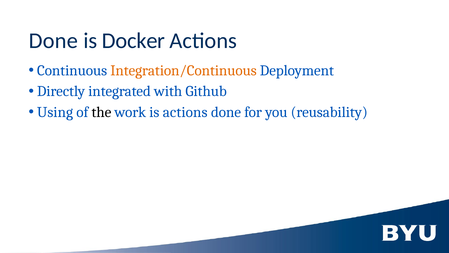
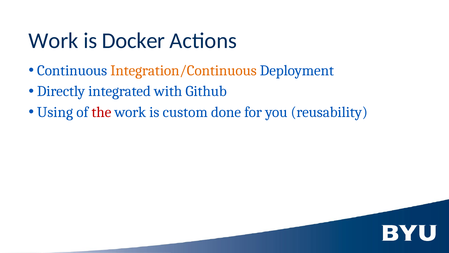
Done at (53, 41): Done -> Work
the colour: black -> red
is actions: actions -> custom
